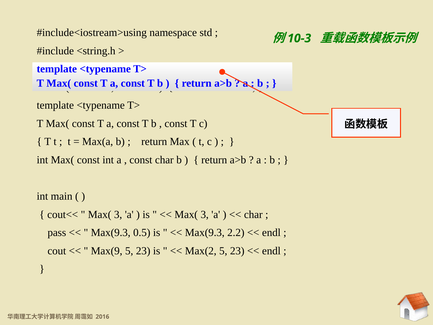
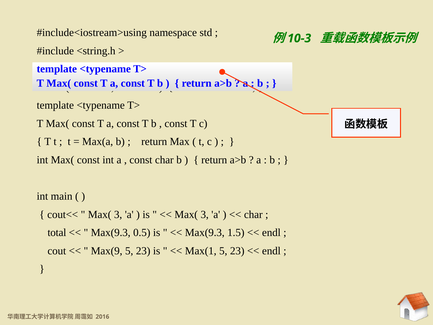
pass: pass -> total
2.2: 2.2 -> 1.5
Max(2: Max(2 -> Max(1
